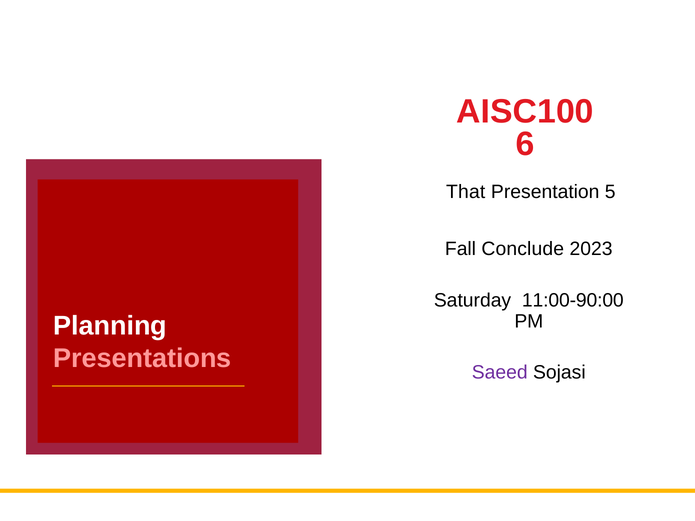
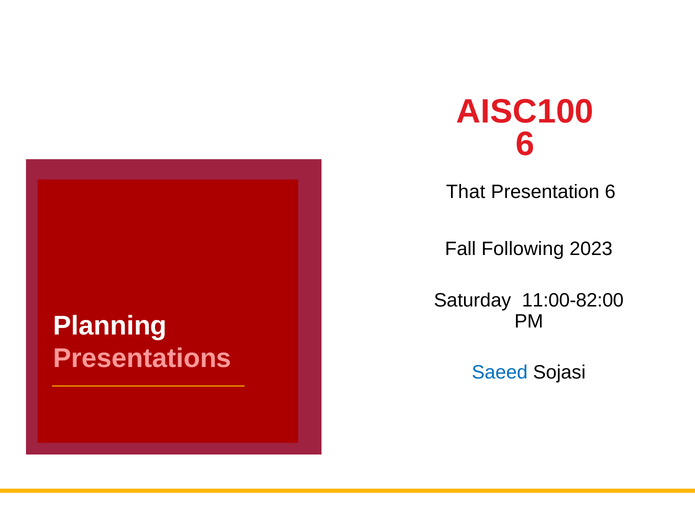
Presentation 5: 5 -> 6
Conclude: Conclude -> Following
11:00-90:00: 11:00-90:00 -> 11:00-82:00
Saeed colour: purple -> blue
